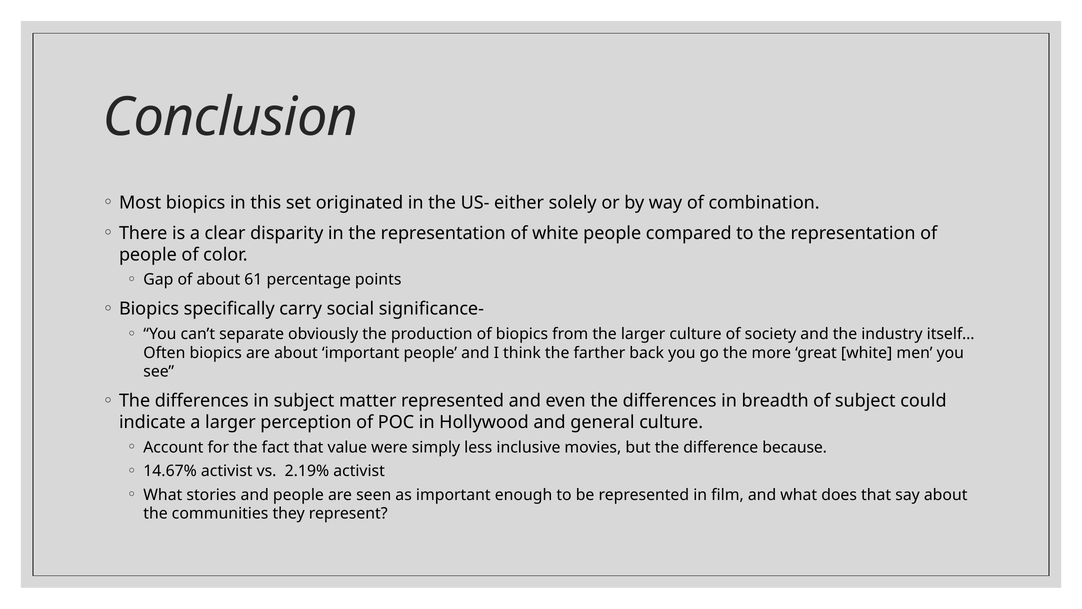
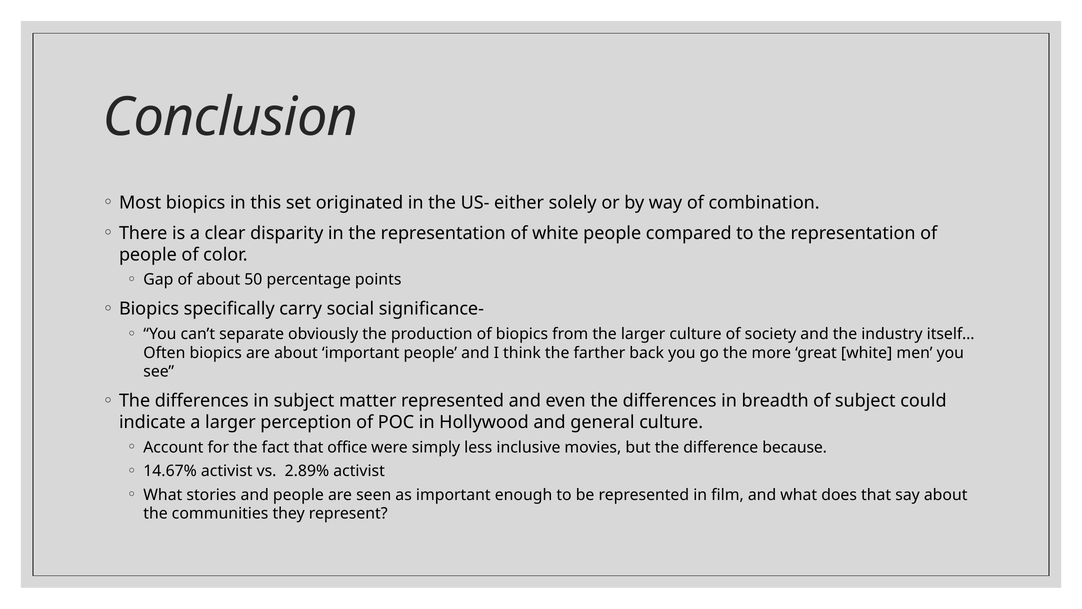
61: 61 -> 50
value: value -> office
2.19%: 2.19% -> 2.89%
